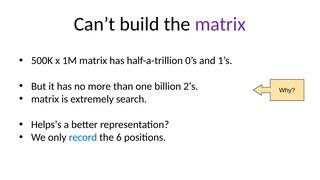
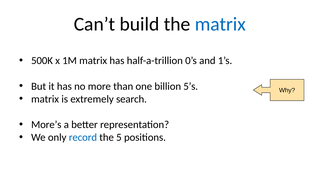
matrix at (220, 24) colour: purple -> blue
2’s: 2’s -> 5’s
Helps’s: Helps’s -> More’s
6: 6 -> 5
